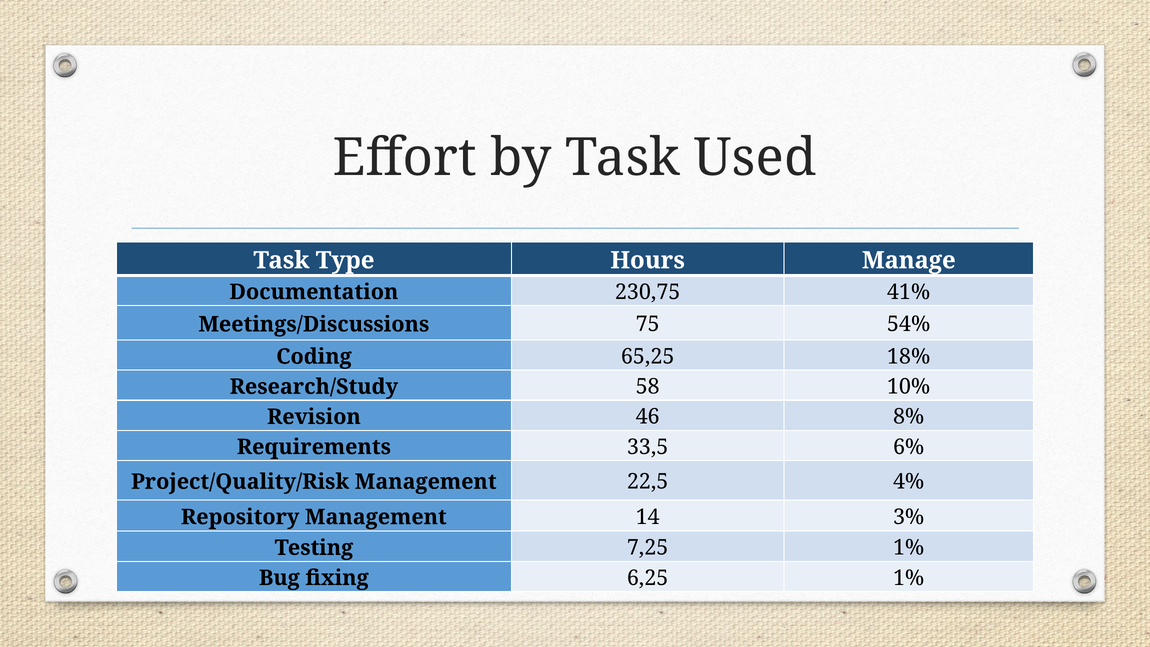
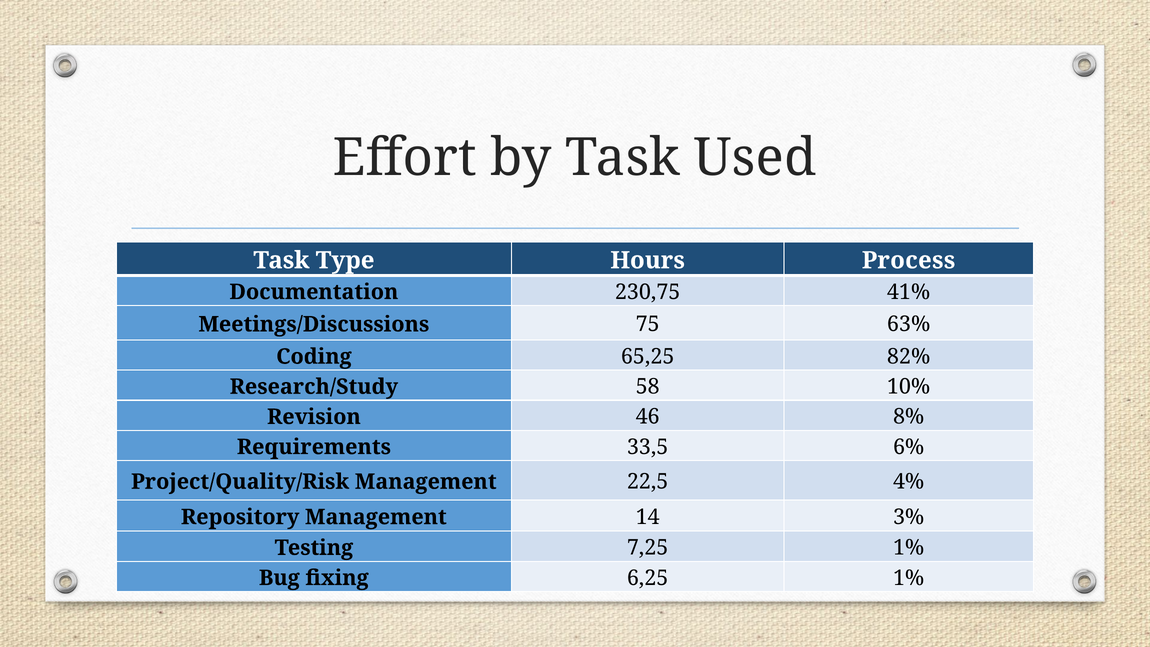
Manage: Manage -> Process
54%: 54% -> 63%
18%: 18% -> 82%
